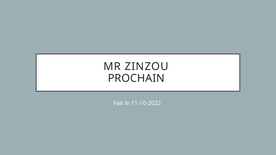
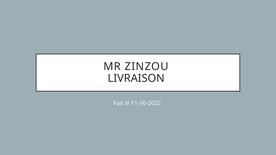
PROCHAIN: PROCHAIN -> LIVRAISON
